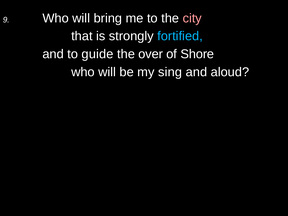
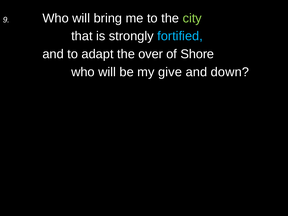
city colour: pink -> light green
guide: guide -> adapt
sing: sing -> give
aloud: aloud -> down
